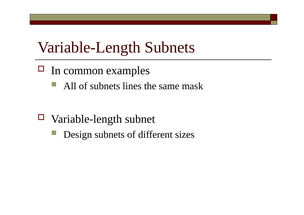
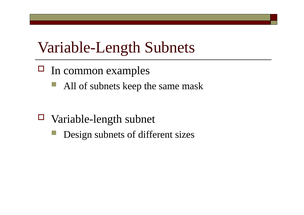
lines: lines -> keep
